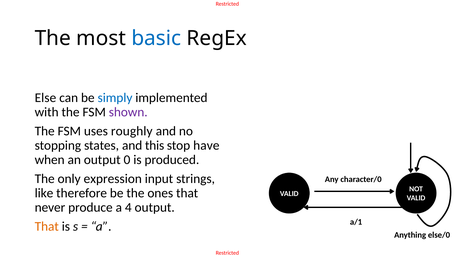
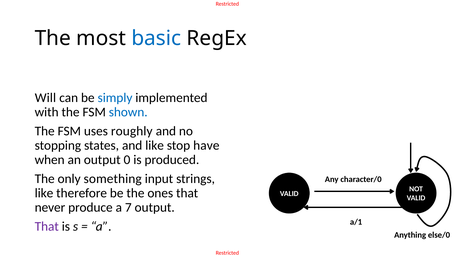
Else: Else -> Will
shown colour: purple -> blue
and this: this -> like
expression: expression -> something
4: 4 -> 7
That at (47, 227) colour: orange -> purple
